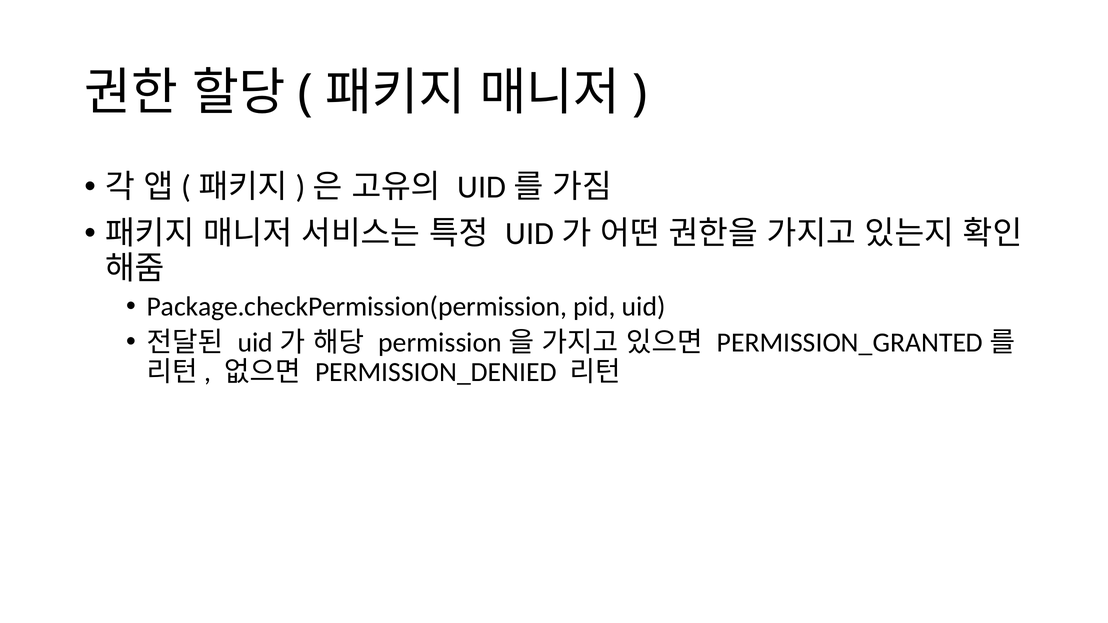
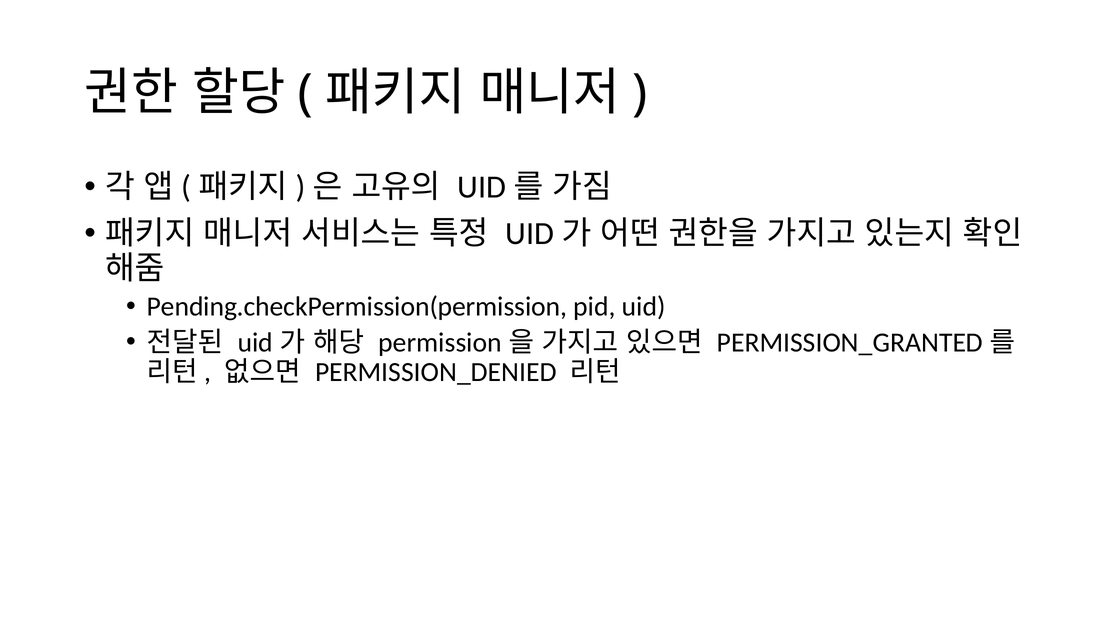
Package.checkPermission(permission: Package.checkPermission(permission -> Pending.checkPermission(permission
